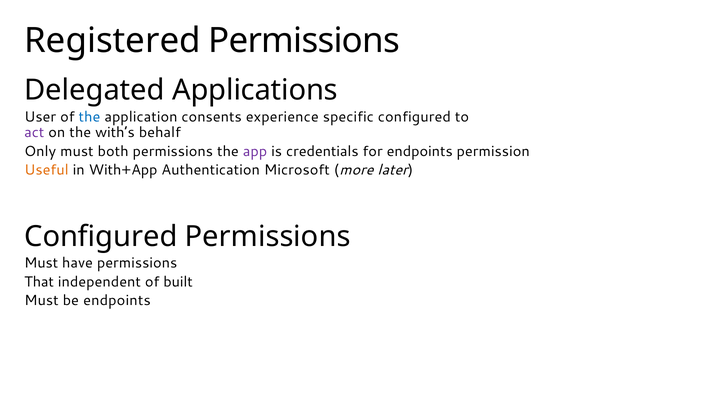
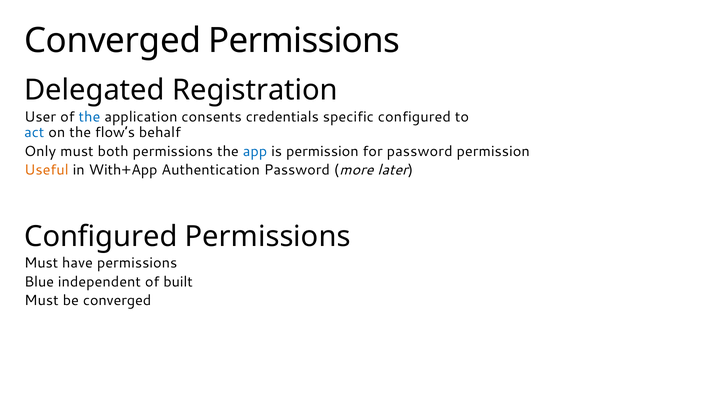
Registered at (112, 41): Registered -> Converged
Applications: Applications -> Registration
experience: experience -> credentials
act colour: purple -> blue
with’s: with’s -> flow’s
app colour: purple -> blue
is credentials: credentials -> permission
for endpoints: endpoints -> password
Authentication Microsoft: Microsoft -> Password
That: That -> Blue
be endpoints: endpoints -> converged
